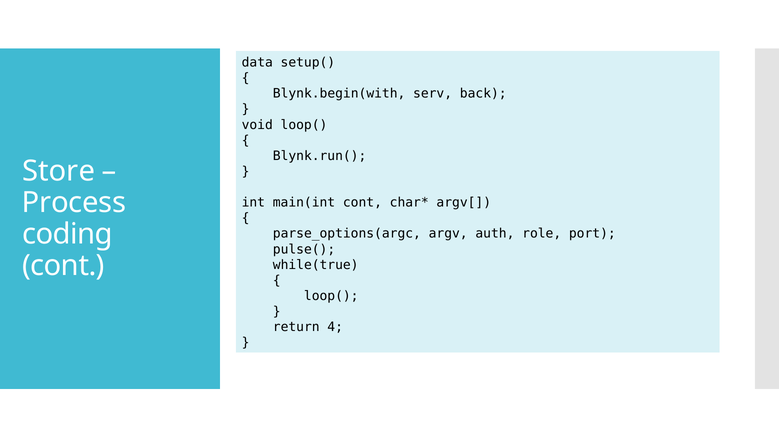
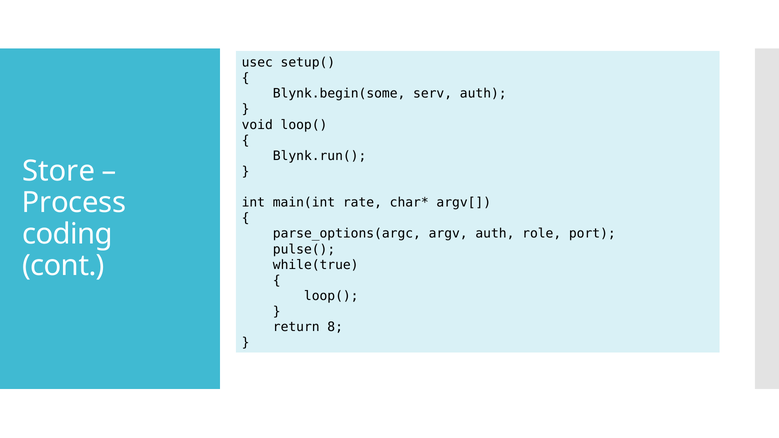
data: data -> usec
Blynk.begin(with: Blynk.begin(with -> Blynk.begin(some
serv back: back -> auth
main(int cont: cont -> rate
4: 4 -> 8
